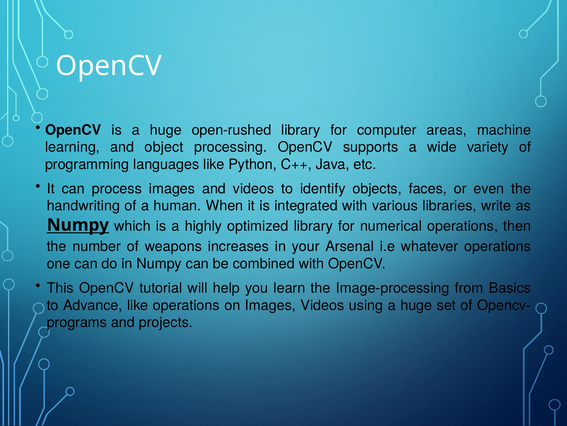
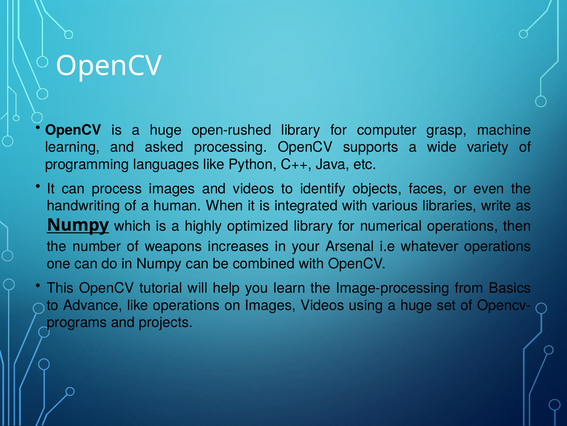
areas: areas -> grasp
object: object -> asked
